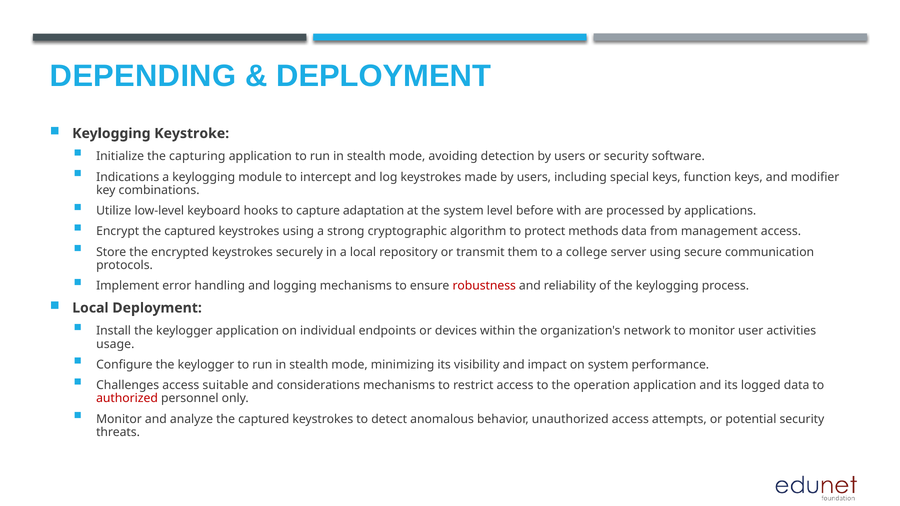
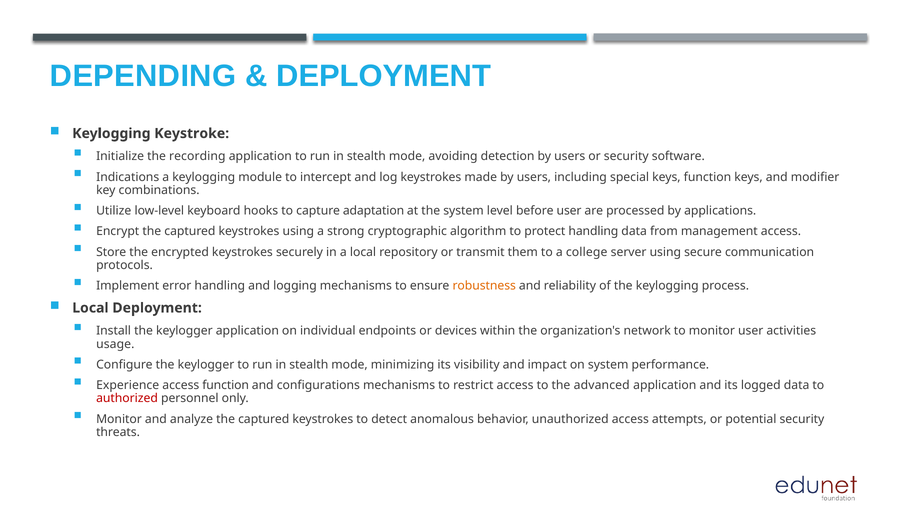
capturing: capturing -> recording
before with: with -> user
protect methods: methods -> handling
robustness colour: red -> orange
Challenges: Challenges -> Experience
access suitable: suitable -> function
considerations: considerations -> configurations
operation: operation -> advanced
